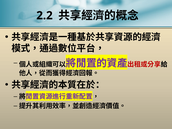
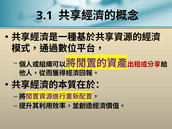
2.2: 2.2 -> 3.1
